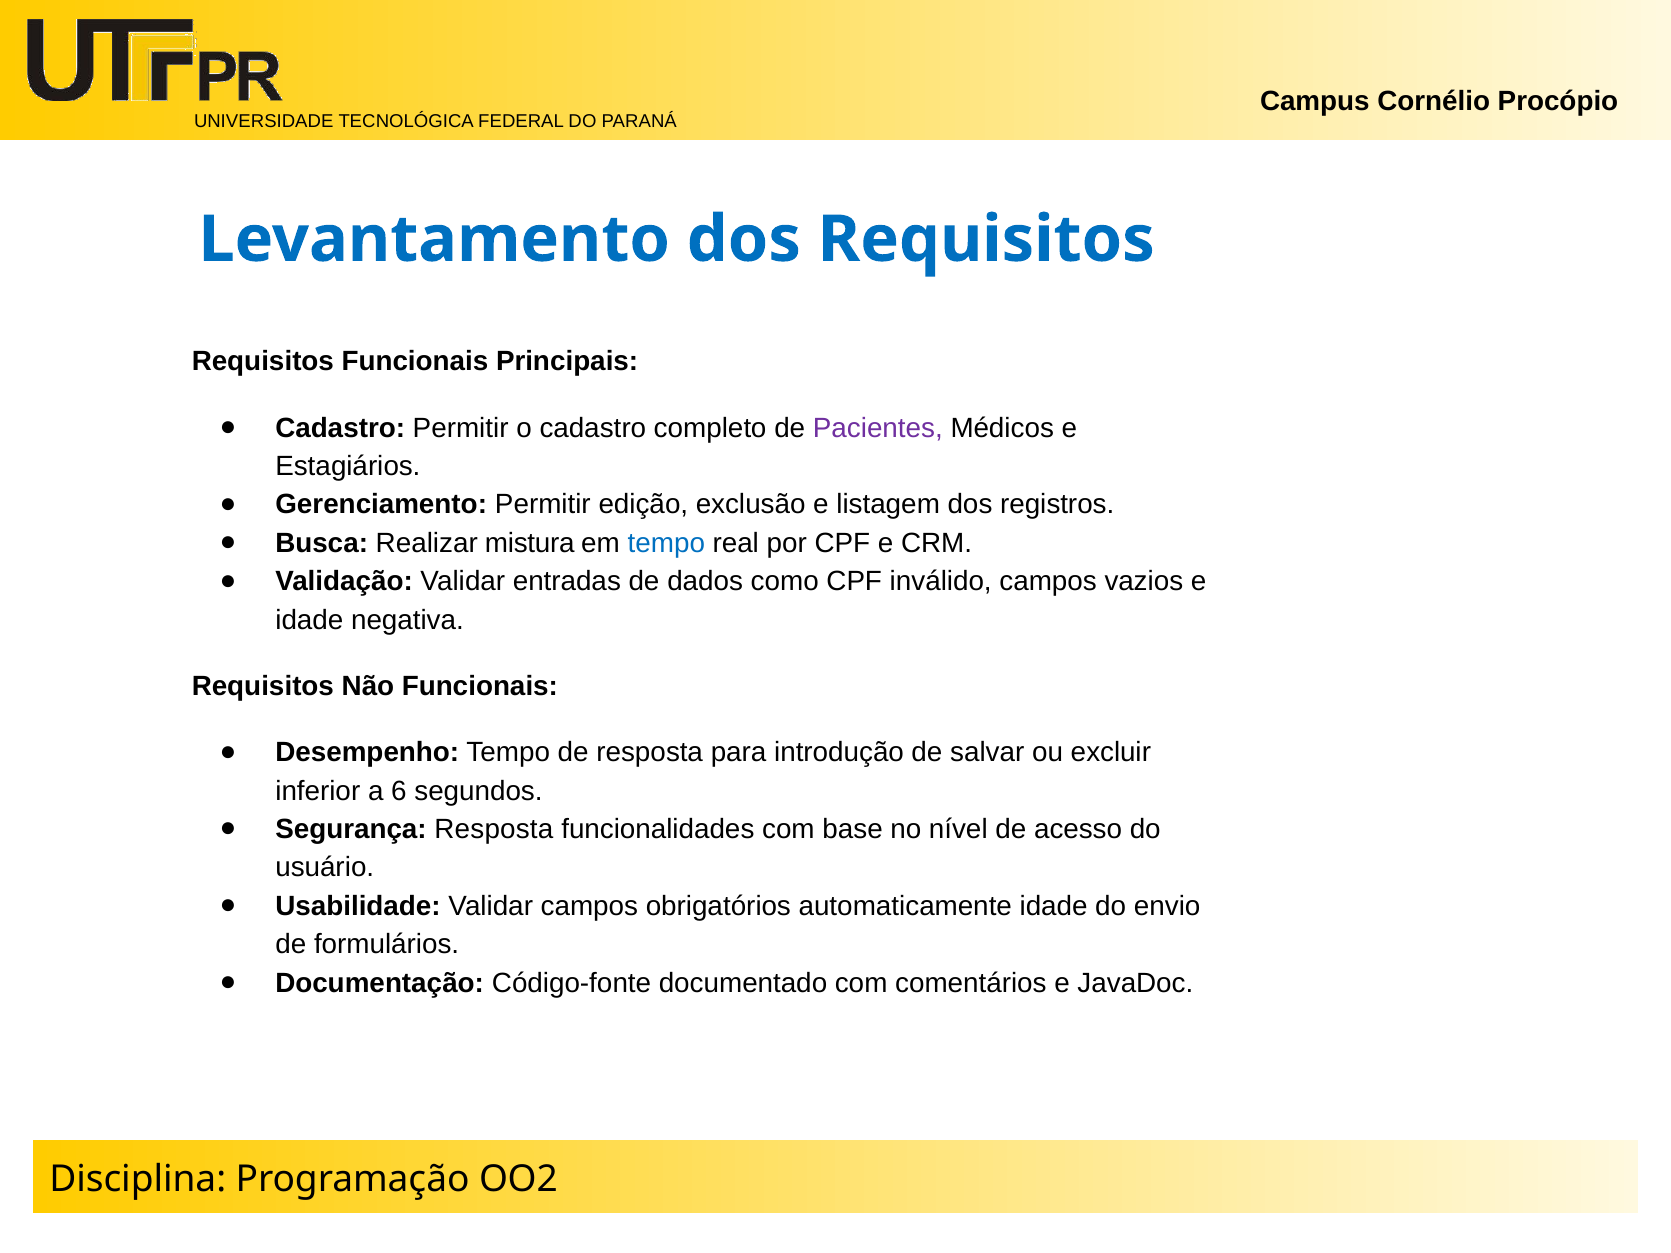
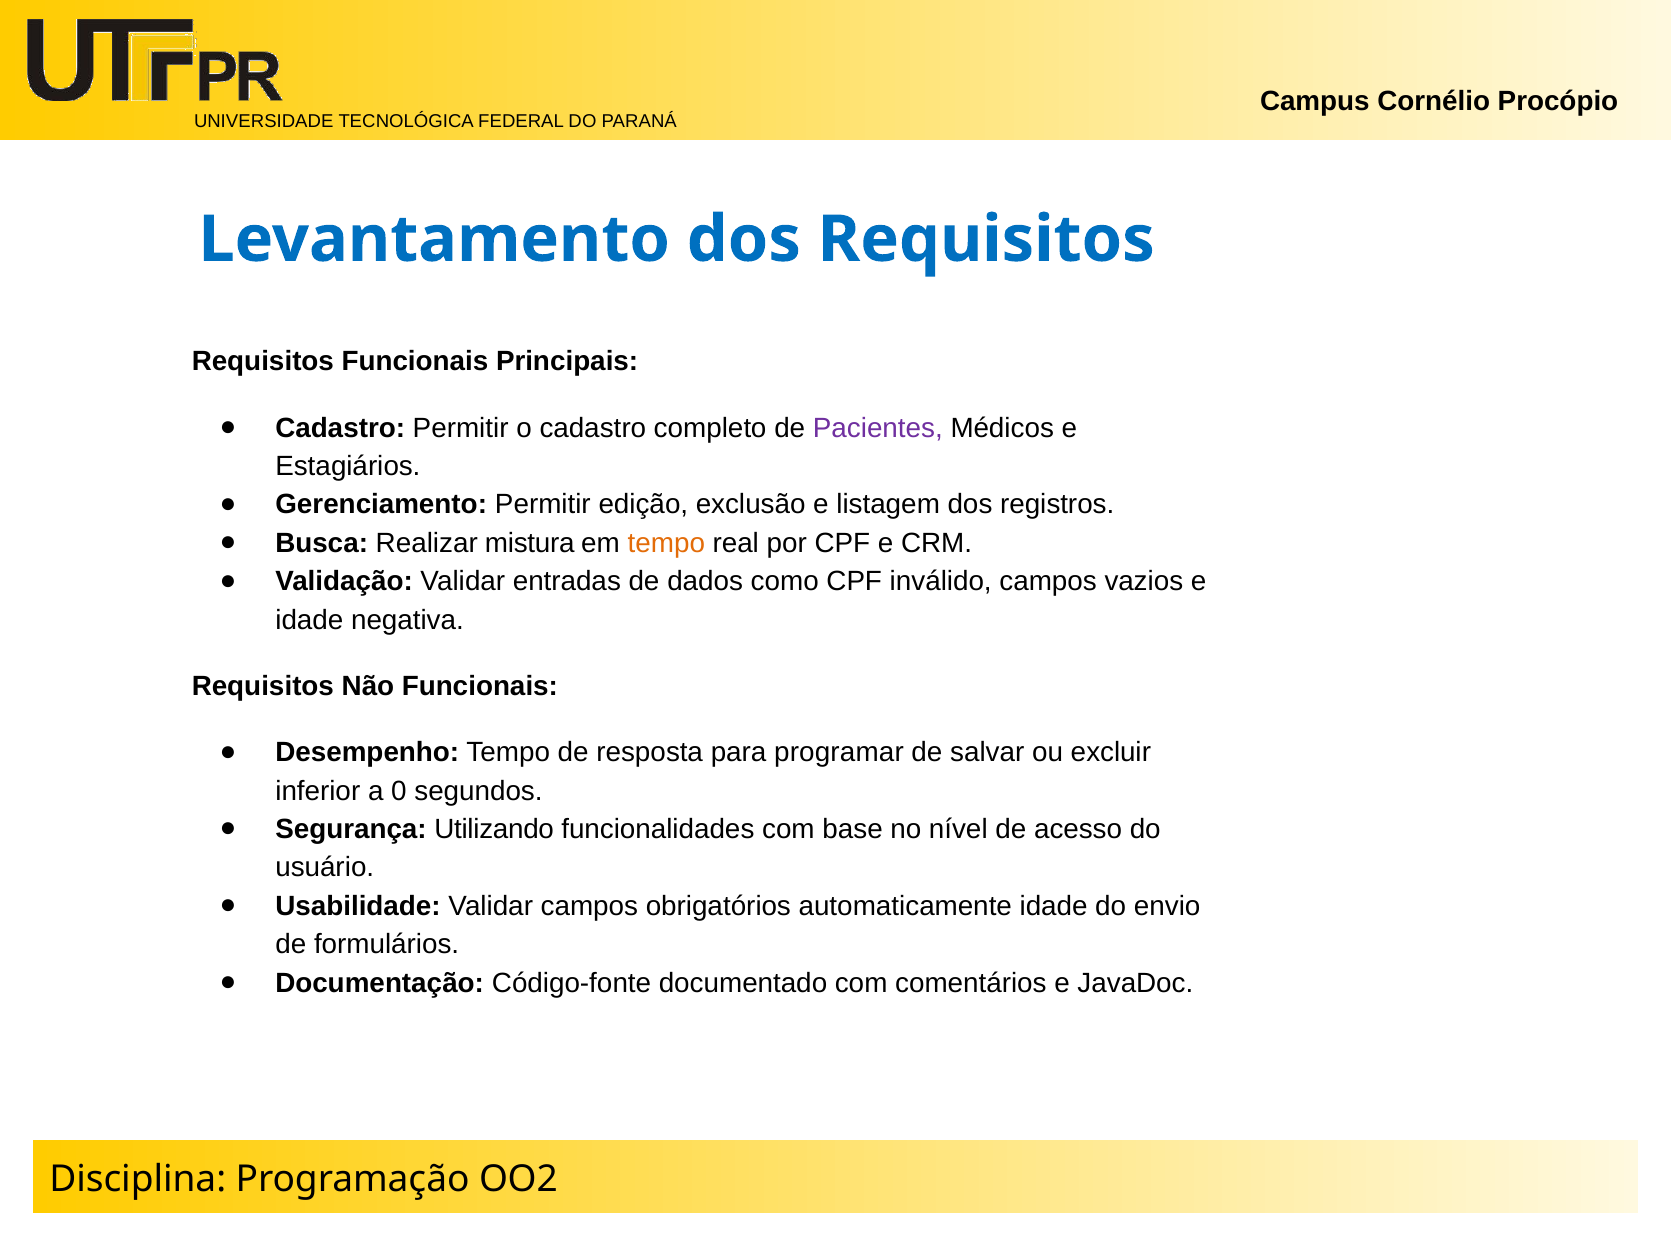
tempo at (666, 543) colour: blue -> orange
introdução: introdução -> programar
6: 6 -> 0
Segurança Resposta: Resposta -> Utilizando
